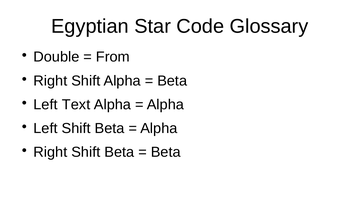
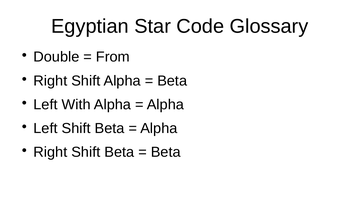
Text: Text -> With
